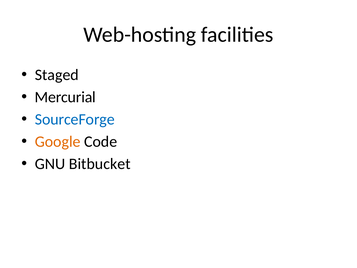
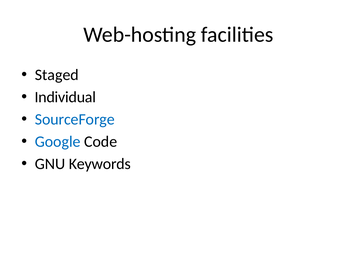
Mercurial: Mercurial -> Individual
Google colour: orange -> blue
Bitbucket: Bitbucket -> Keywords
